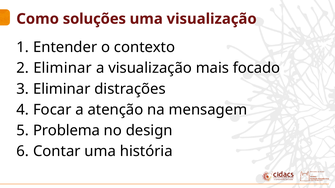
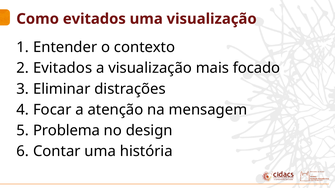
Como soluções: soluções -> evitados
Eliminar at (63, 68): Eliminar -> Evitados
